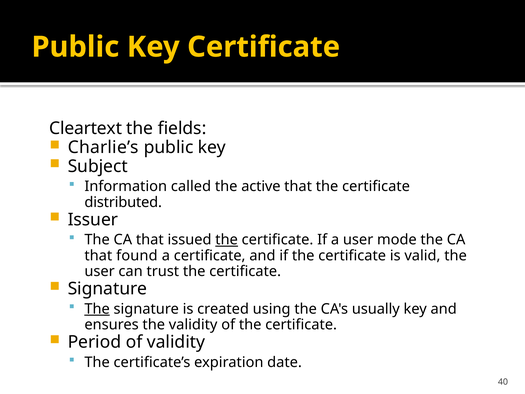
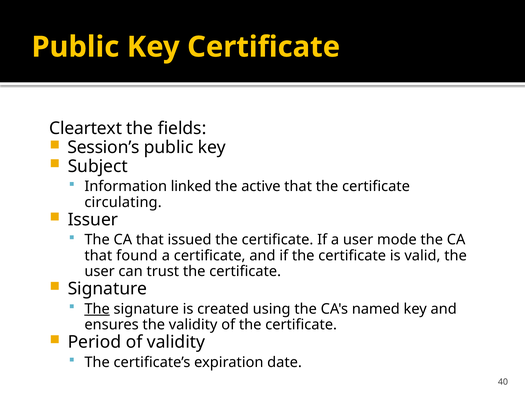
Charlie’s: Charlie’s -> Session’s
called: called -> linked
distributed: distributed -> circulating
the at (227, 240) underline: present -> none
usually: usually -> named
